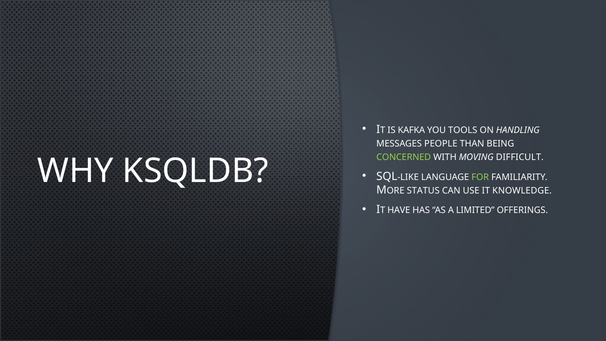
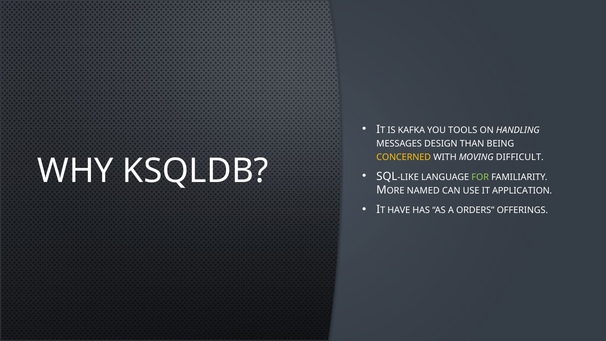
PEOPLE: PEOPLE -> DESIGN
CONCERNED colour: light green -> yellow
STATUS: STATUS -> NAMED
KNOWLEDGE: KNOWLEDGE -> APPLICATION
LIMITED: LIMITED -> ORDERS
